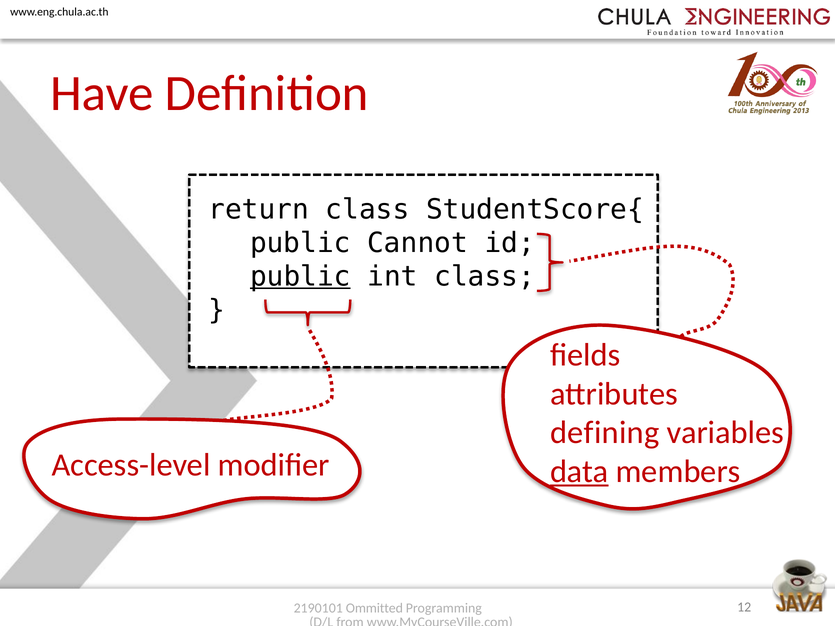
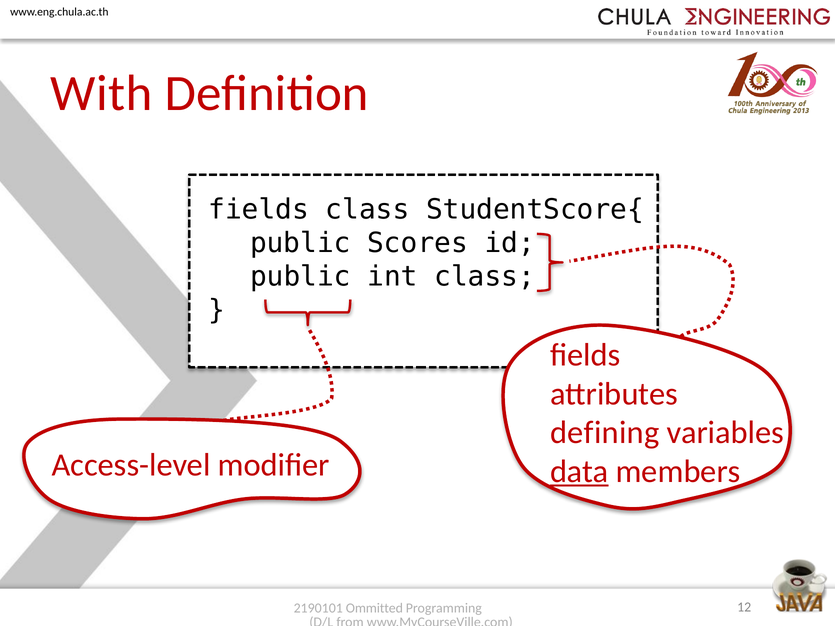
Have: Have -> With
return at (259, 210): return -> fields
Cannot: Cannot -> Scores
public at (300, 277) underline: present -> none
